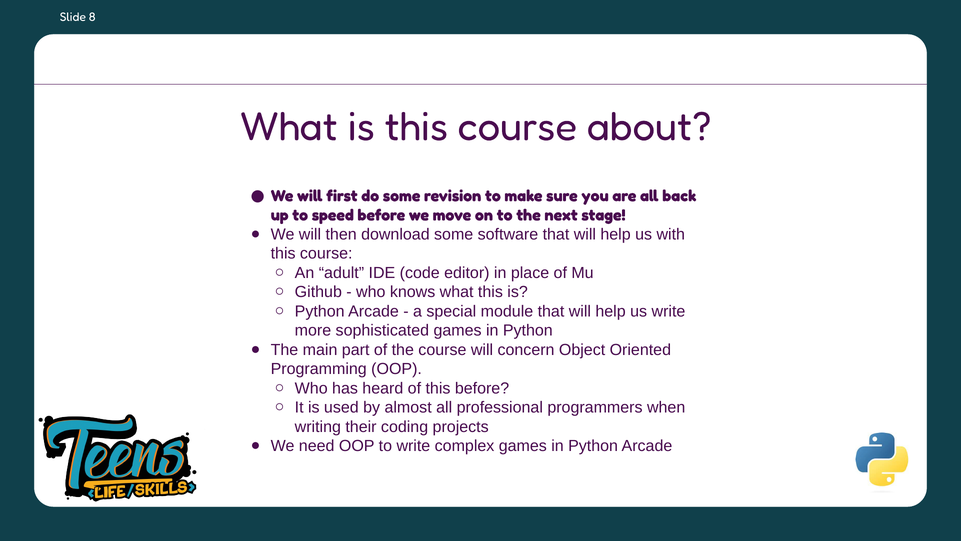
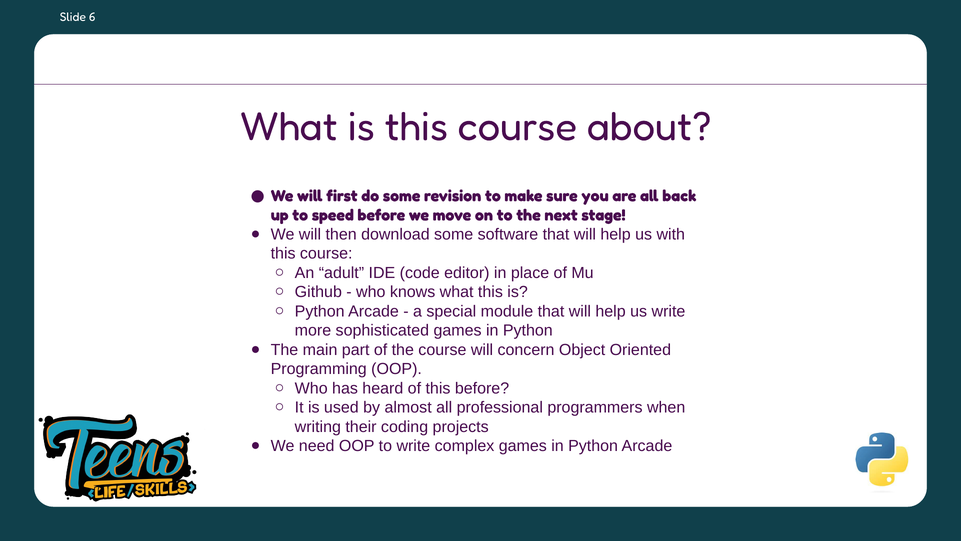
8: 8 -> 6
